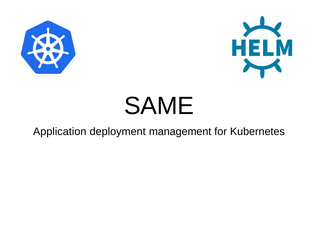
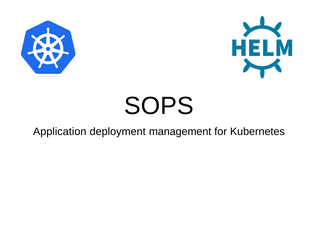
SAME: SAME -> SOPS
